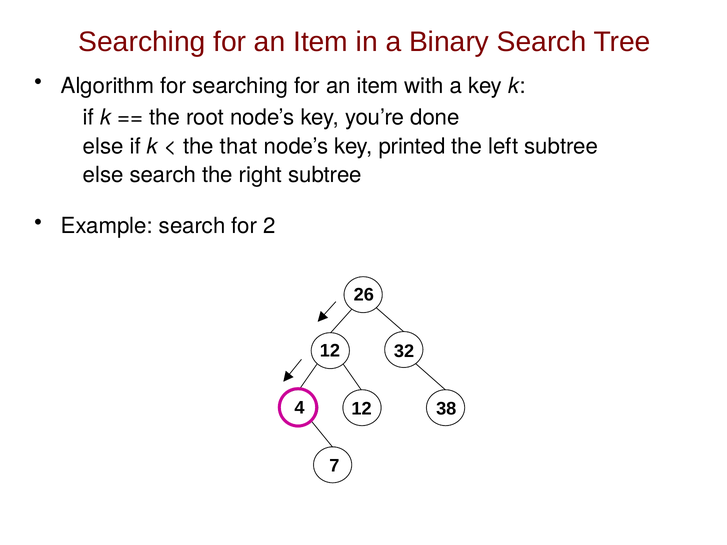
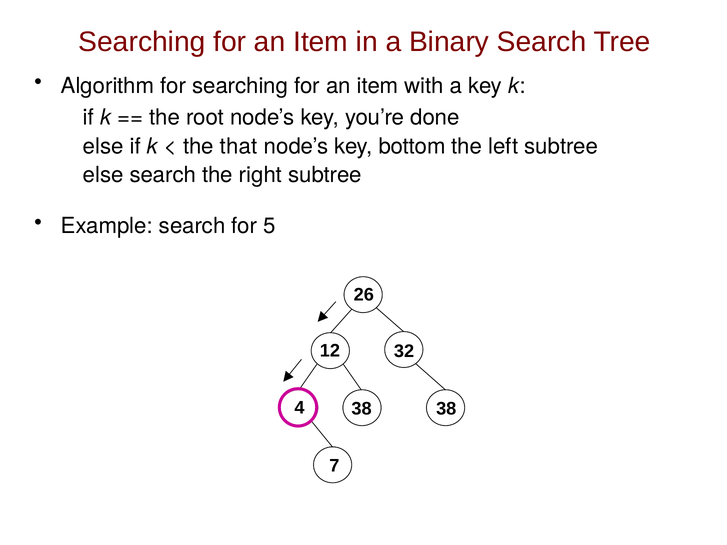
printed: printed -> bottom
2: 2 -> 5
4 12: 12 -> 38
